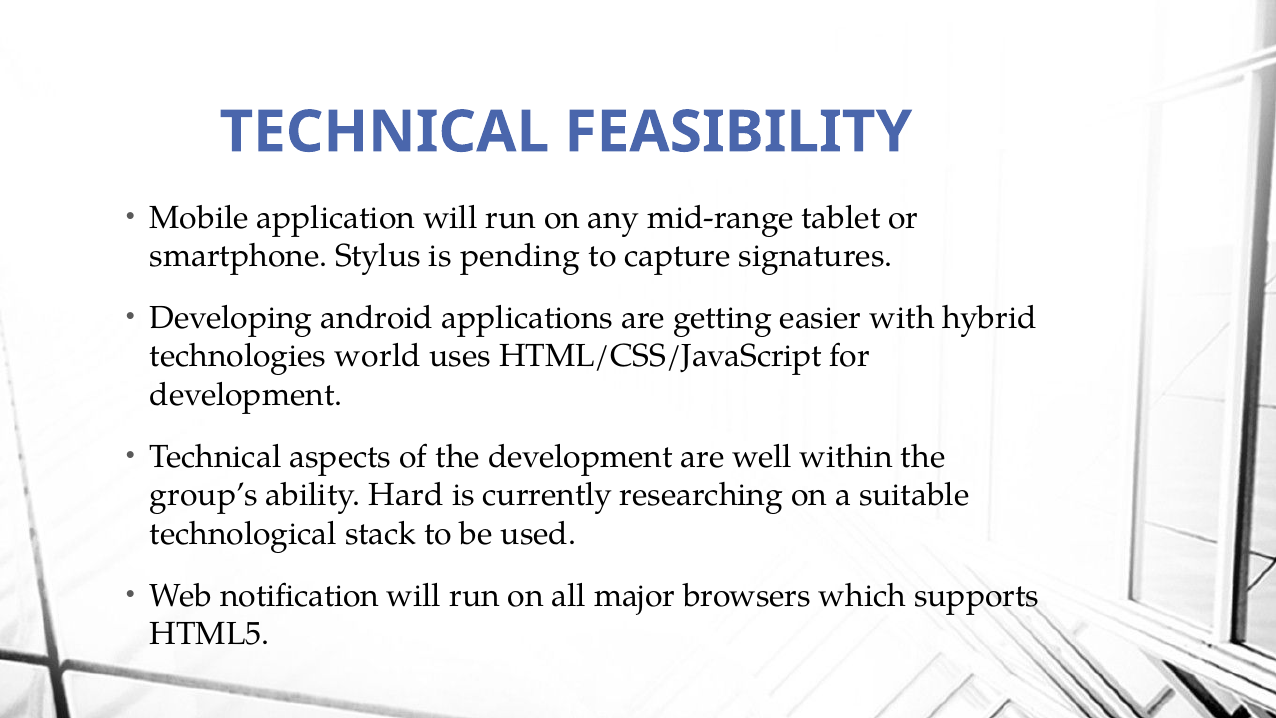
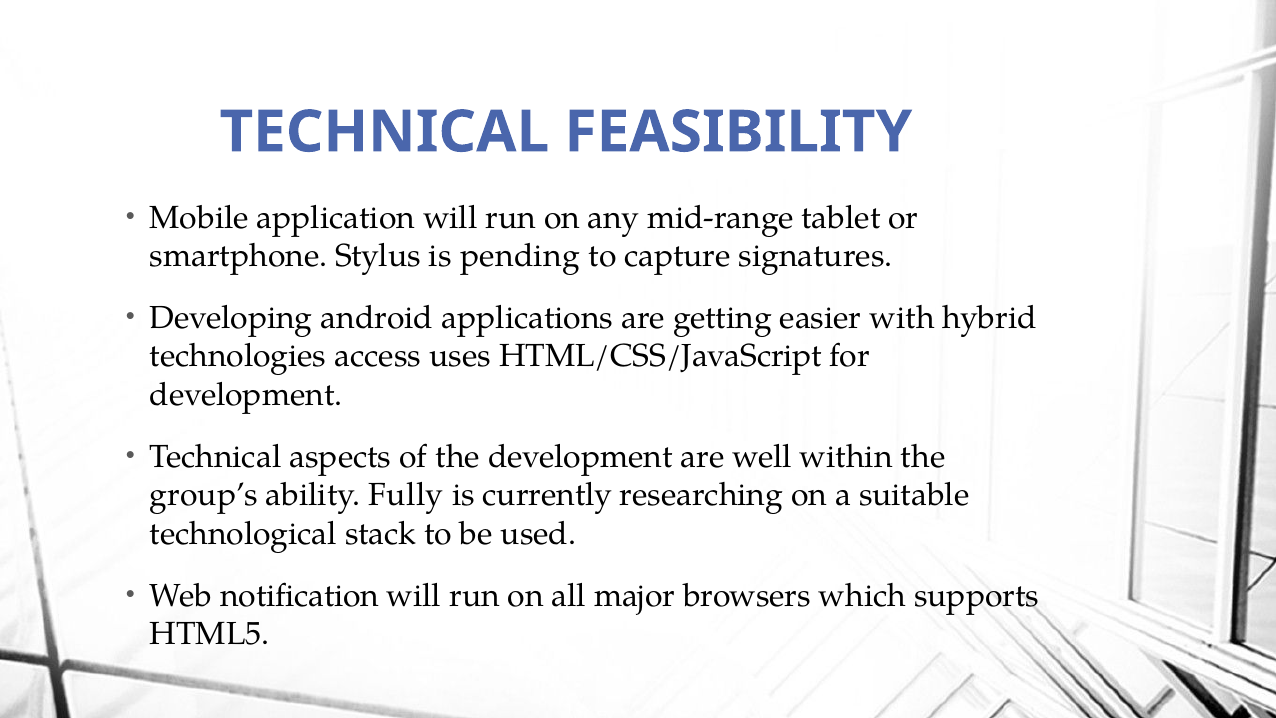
world: world -> access
Hard: Hard -> Fully
